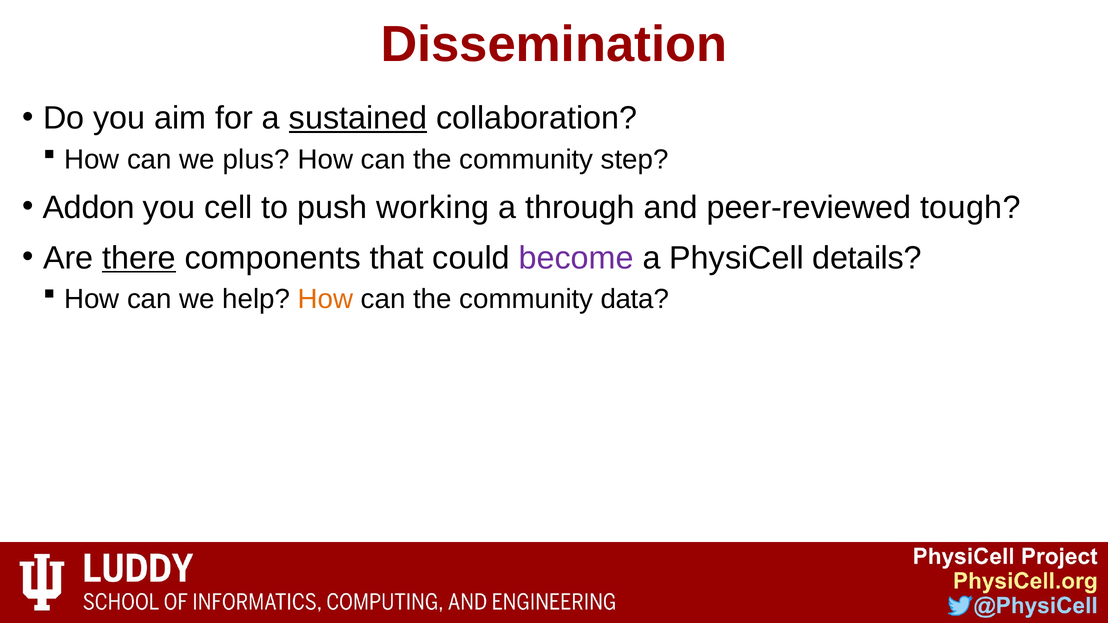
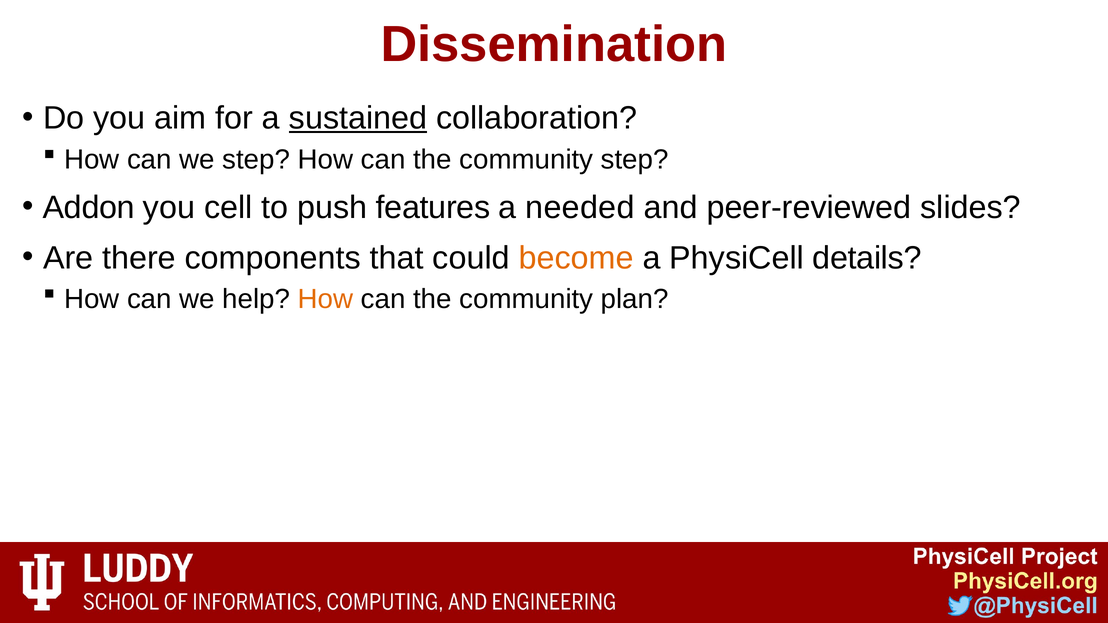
we plus: plus -> step
working: working -> features
through: through -> needed
tough: tough -> slides
there underline: present -> none
become colour: purple -> orange
data: data -> plan
